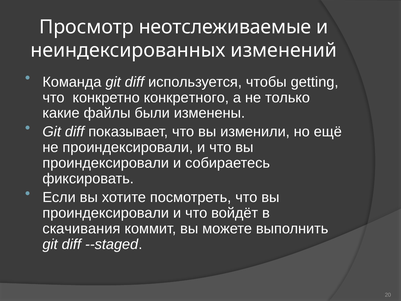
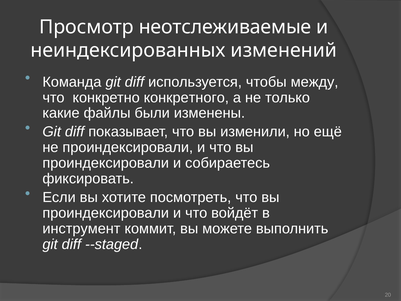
getting: getting -> между
скачивания: скачивания -> инструмент
